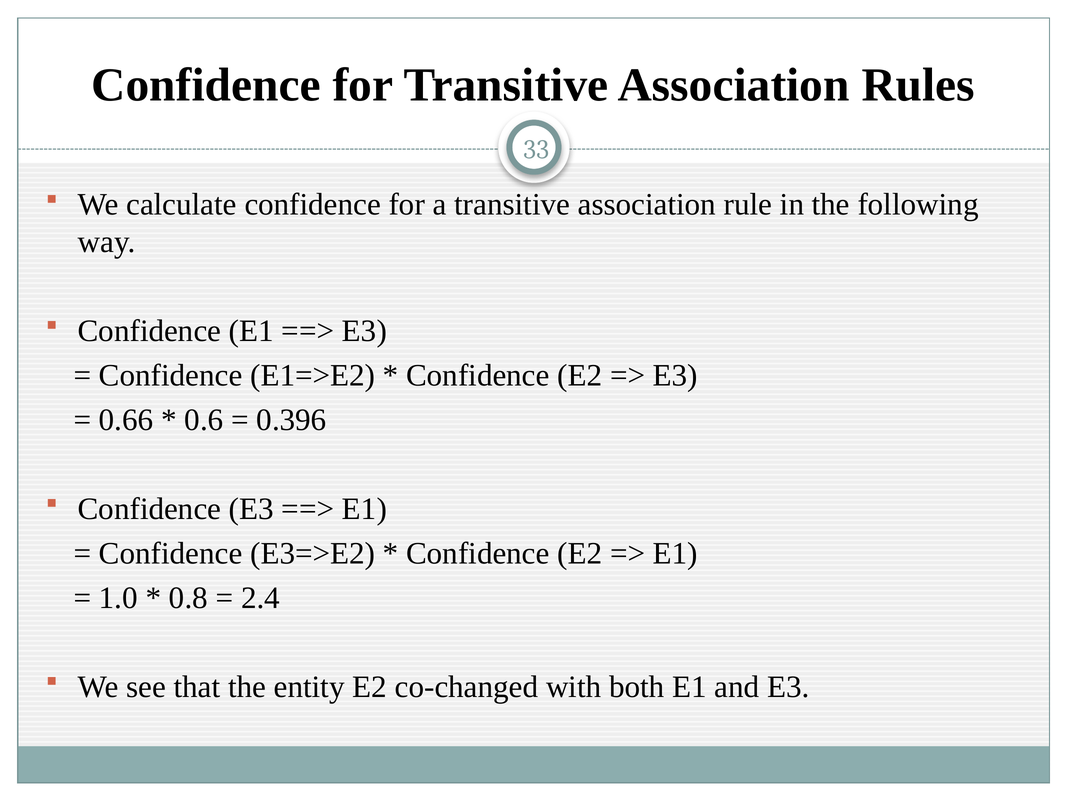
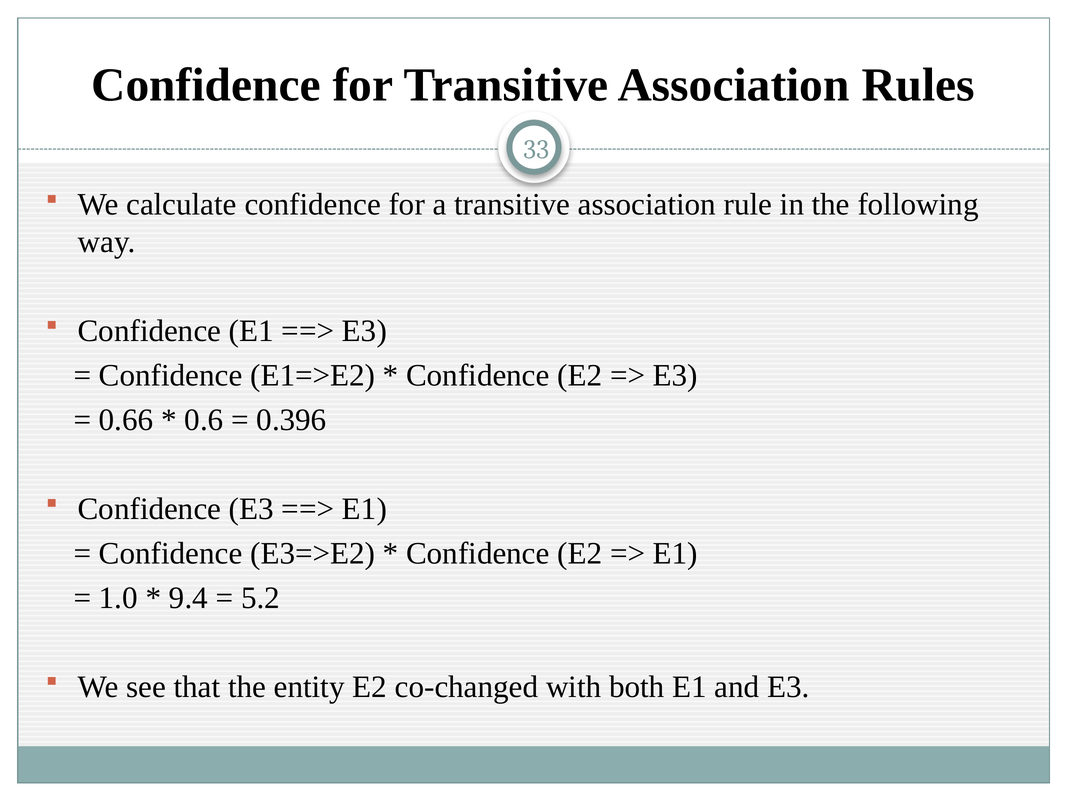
0.8: 0.8 -> 9.4
2.4: 2.4 -> 5.2
